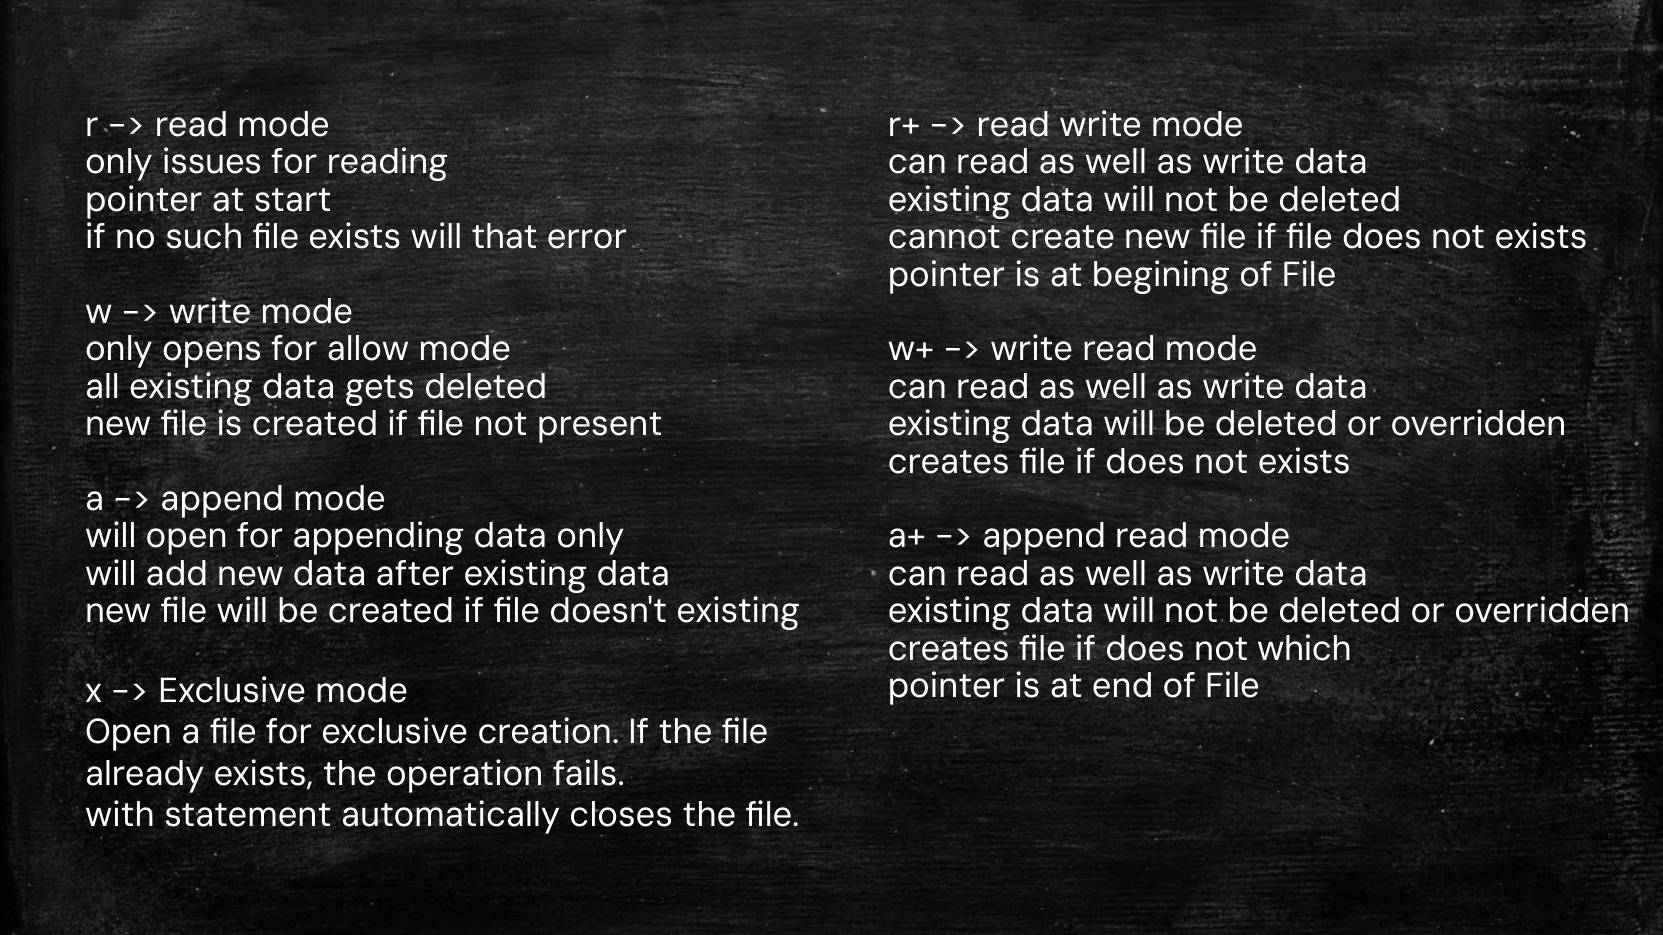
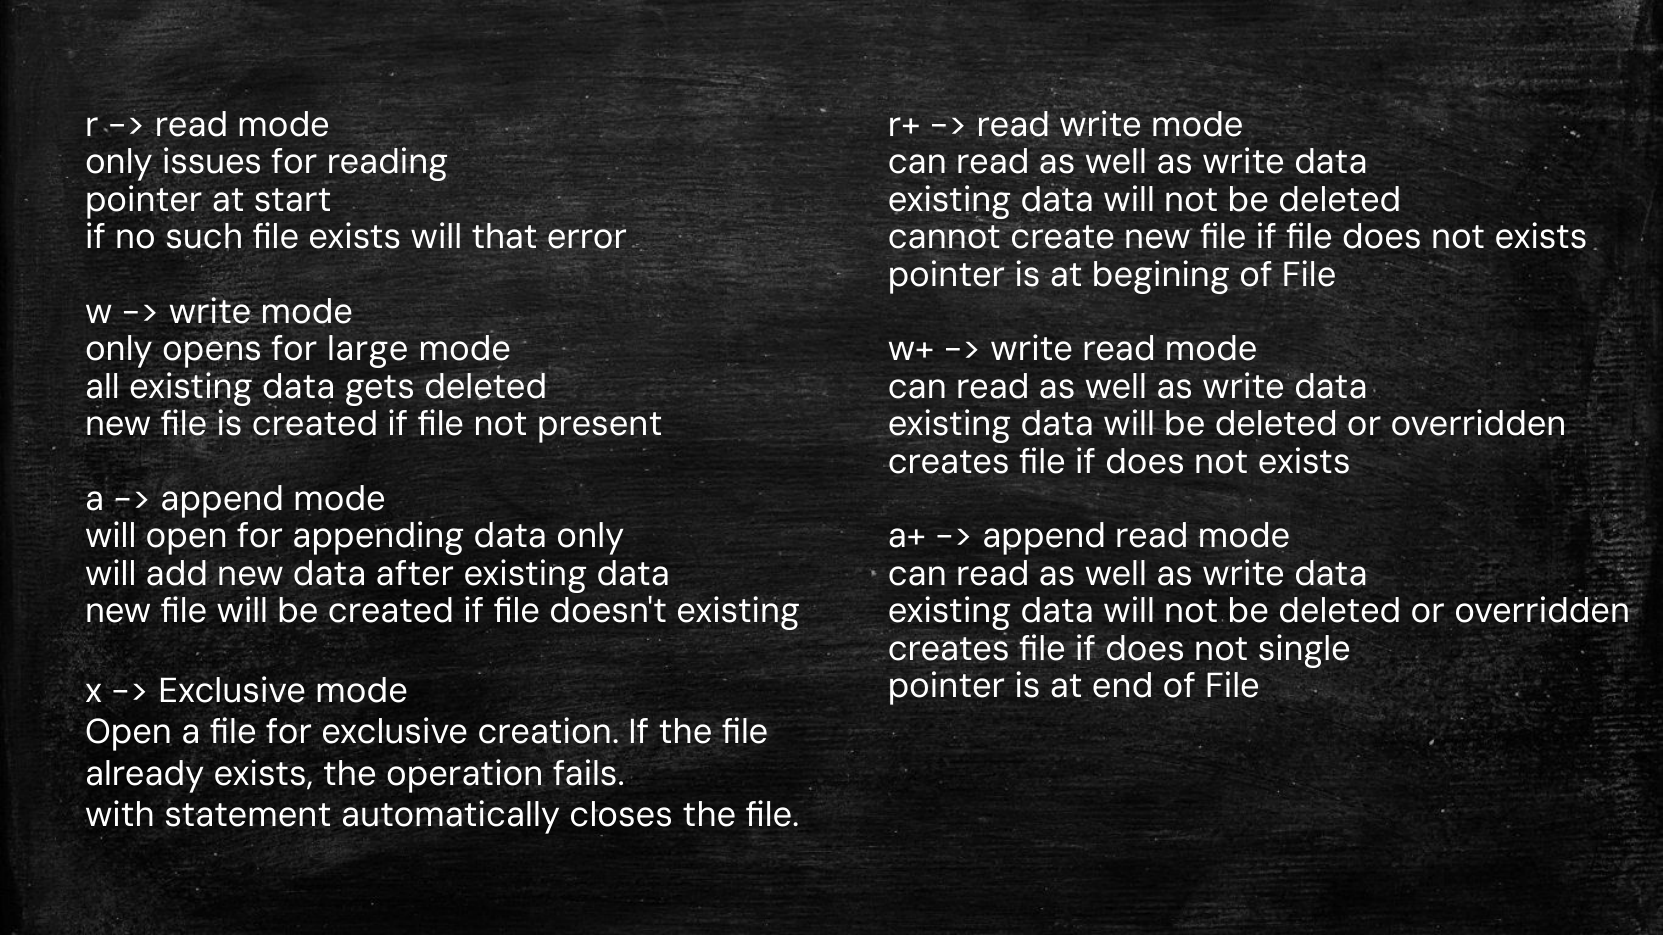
allow: allow -> large
which: which -> single
